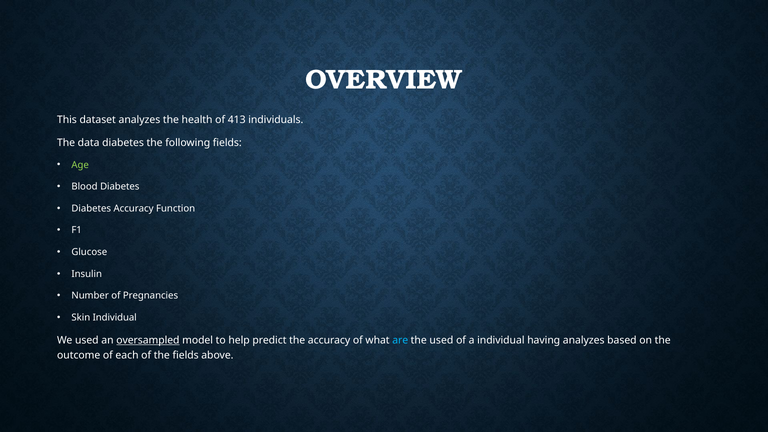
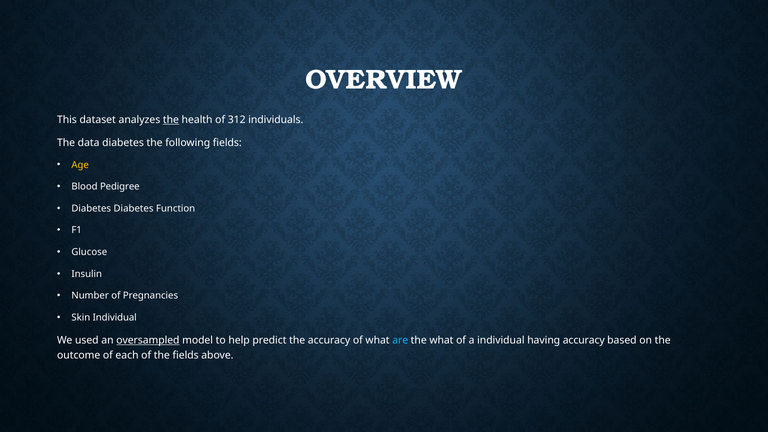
the at (171, 120) underline: none -> present
413: 413 -> 312
Age colour: light green -> yellow
Blood Diabetes: Diabetes -> Pedigree
Diabetes Accuracy: Accuracy -> Diabetes
the used: used -> what
having analyzes: analyzes -> accuracy
